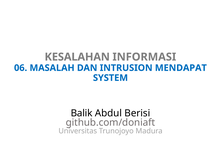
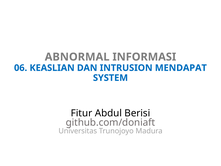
KESALAHAN: KESALAHAN -> ABNORMAL
MASALAH: MASALAH -> KEASLIAN
Balik: Balik -> Fitur
